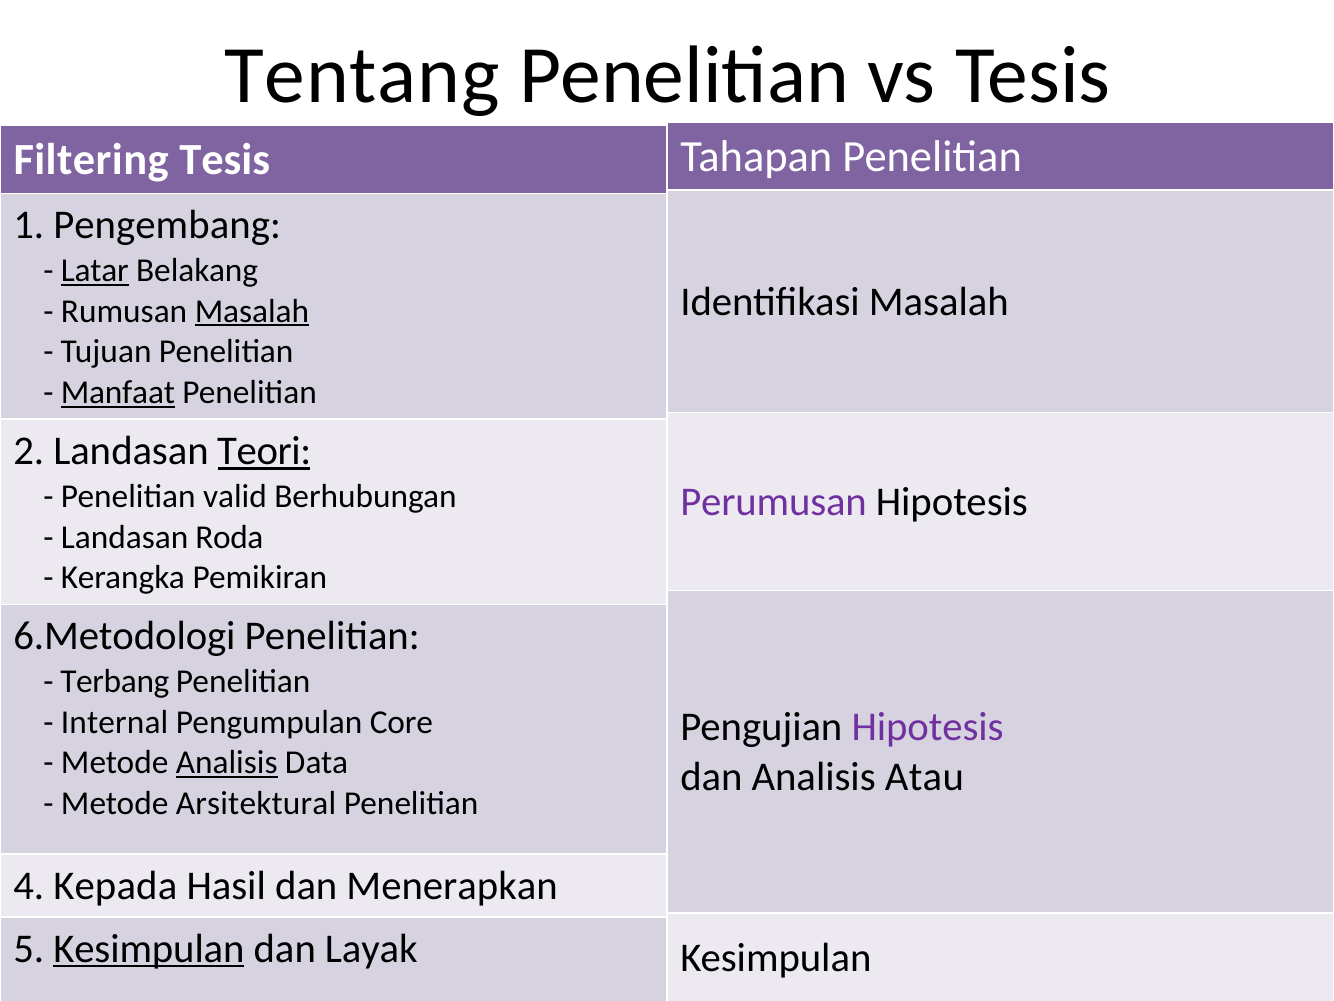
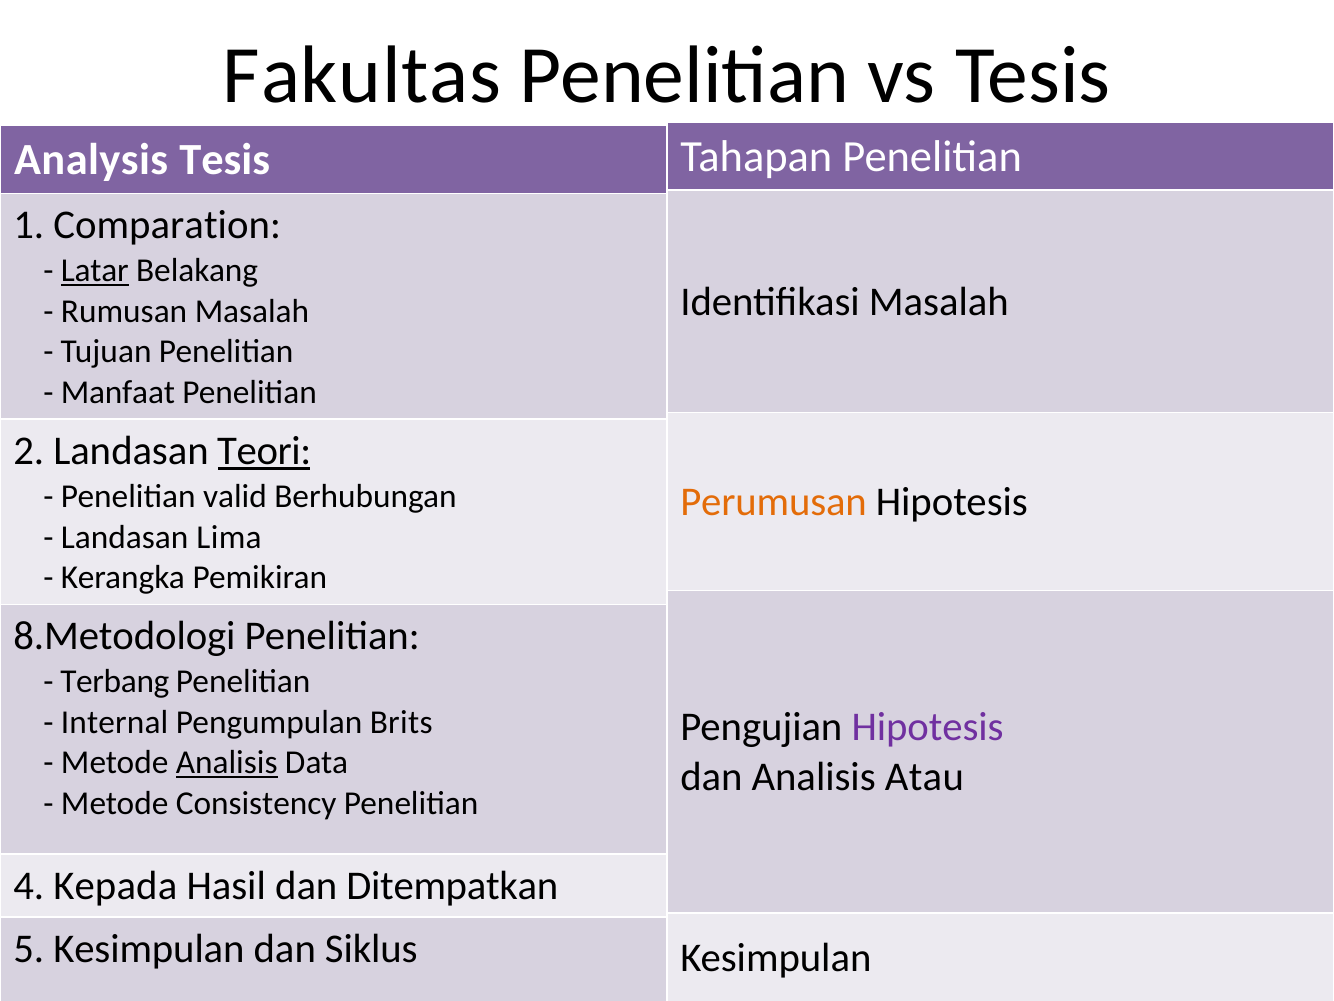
Tentang: Tentang -> Fakultas
Filtering: Filtering -> Analysis
Pengembang: Pengembang -> Comparation
Masalah at (252, 311) underline: present -> none
Manfaat underline: present -> none
Perumusan colour: purple -> orange
Roda: Roda -> Lima
6.Metodologi: 6.Metodologi -> 8.Metodologi
Core: Core -> Brits
Arsitektural: Arsitektural -> Consistency
Menerapkan: Menerapkan -> Ditempatkan
Kesimpulan at (149, 948) underline: present -> none
Layak: Layak -> Siklus
